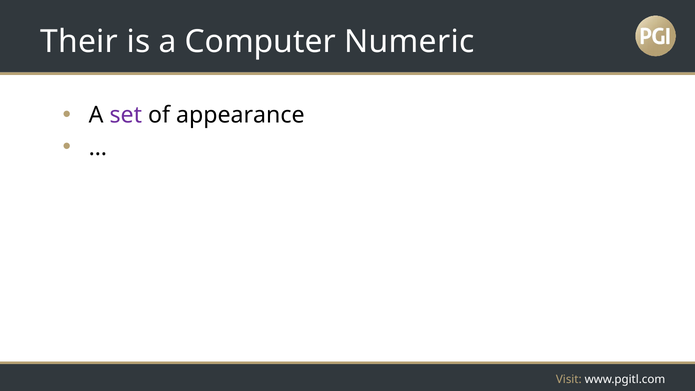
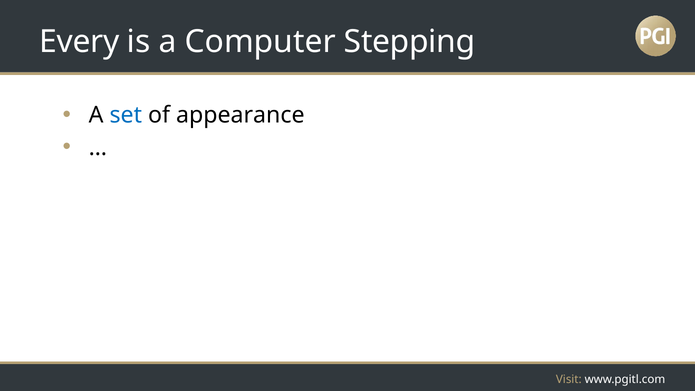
Their: Their -> Every
Numeric: Numeric -> Stepping
set colour: purple -> blue
